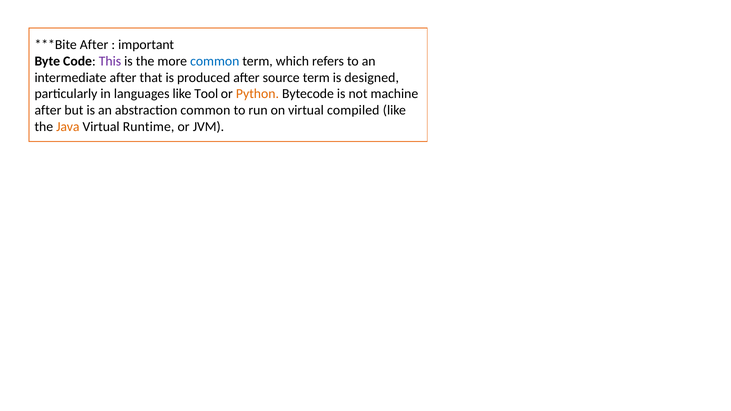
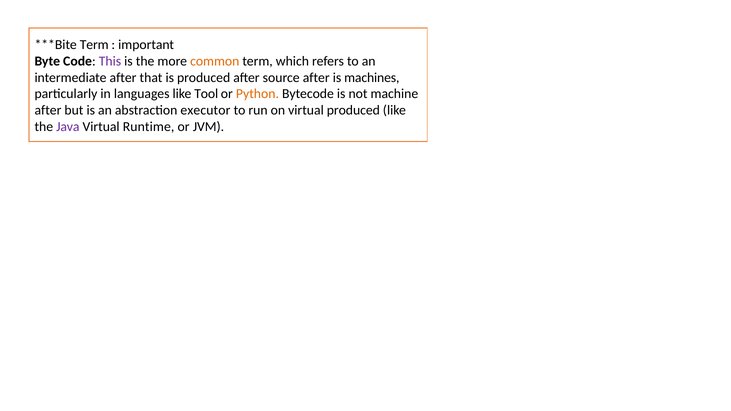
After at (94, 45): After -> Term
common at (215, 61) colour: blue -> orange
source term: term -> after
designed: designed -> machines
abstraction common: common -> executor
virtual compiled: compiled -> produced
Java colour: orange -> purple
